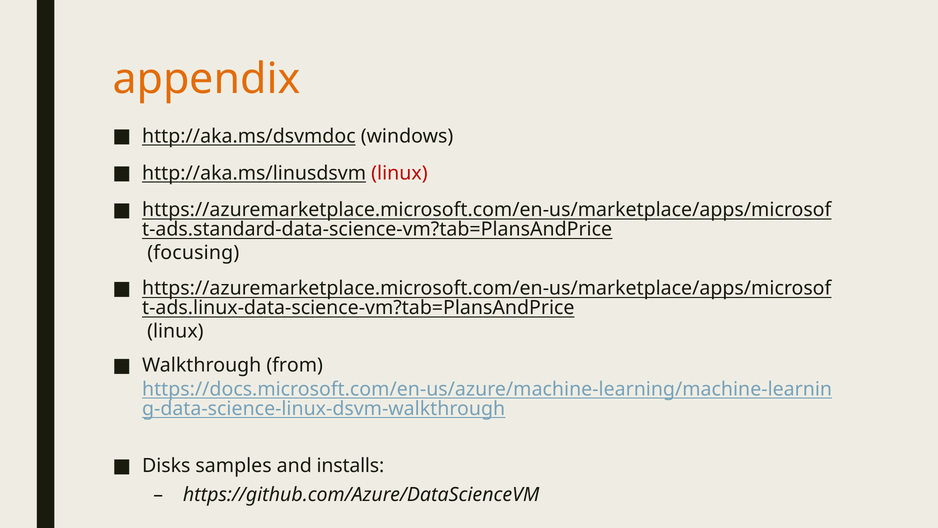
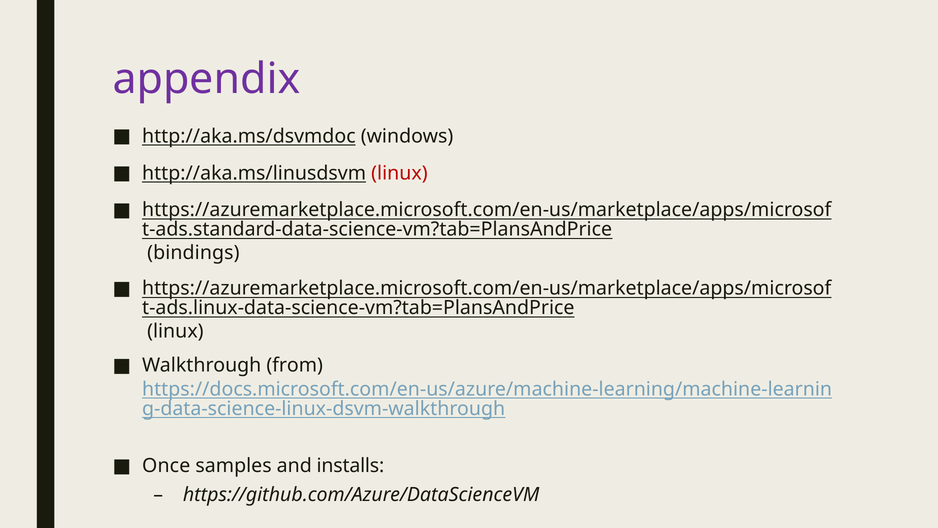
appendix colour: orange -> purple
focusing: focusing -> bindings
Disks: Disks -> Once
